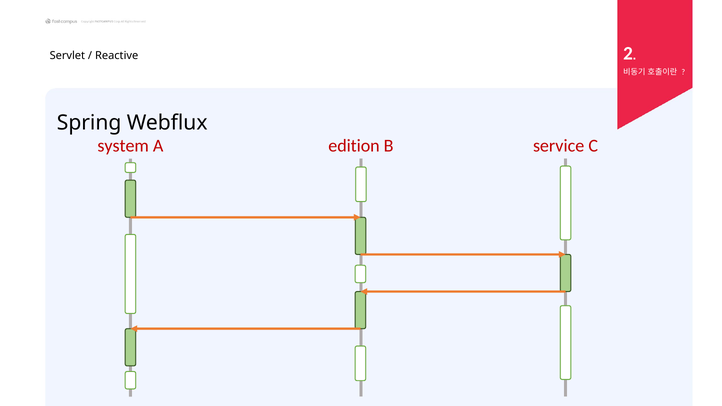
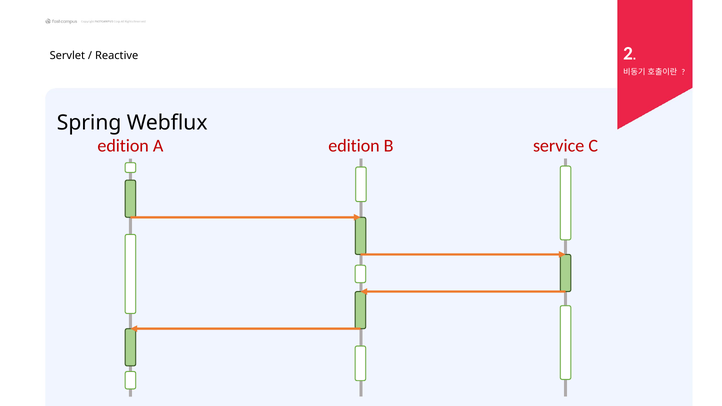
system at (123, 146): system -> edition
